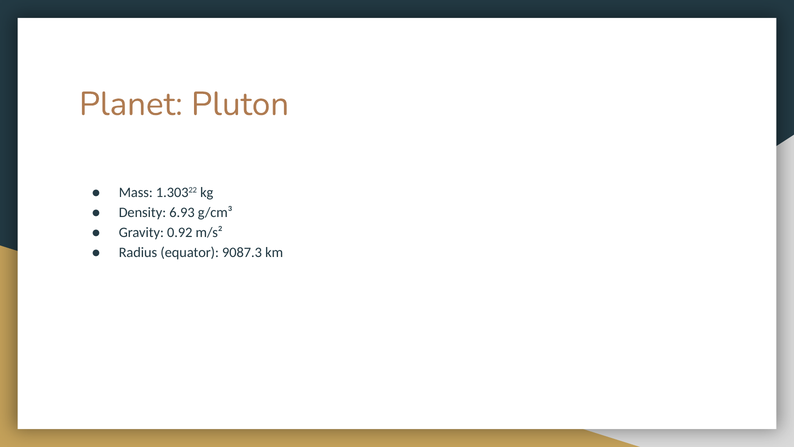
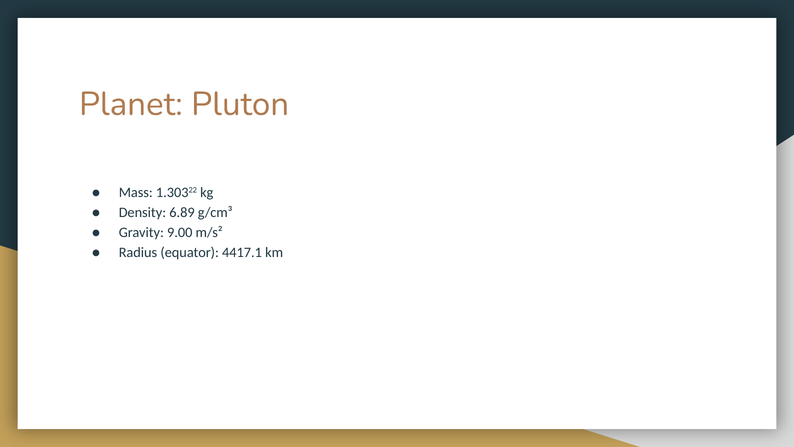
6.93: 6.93 -> 6.89
0.92: 0.92 -> 9.00
9087.3: 9087.3 -> 4417.1
